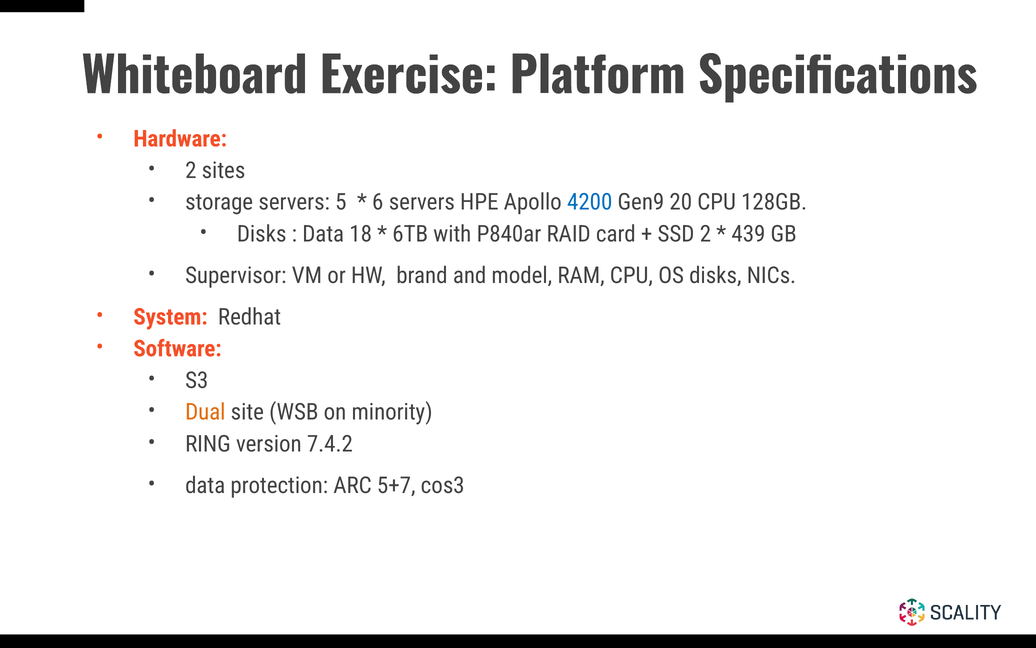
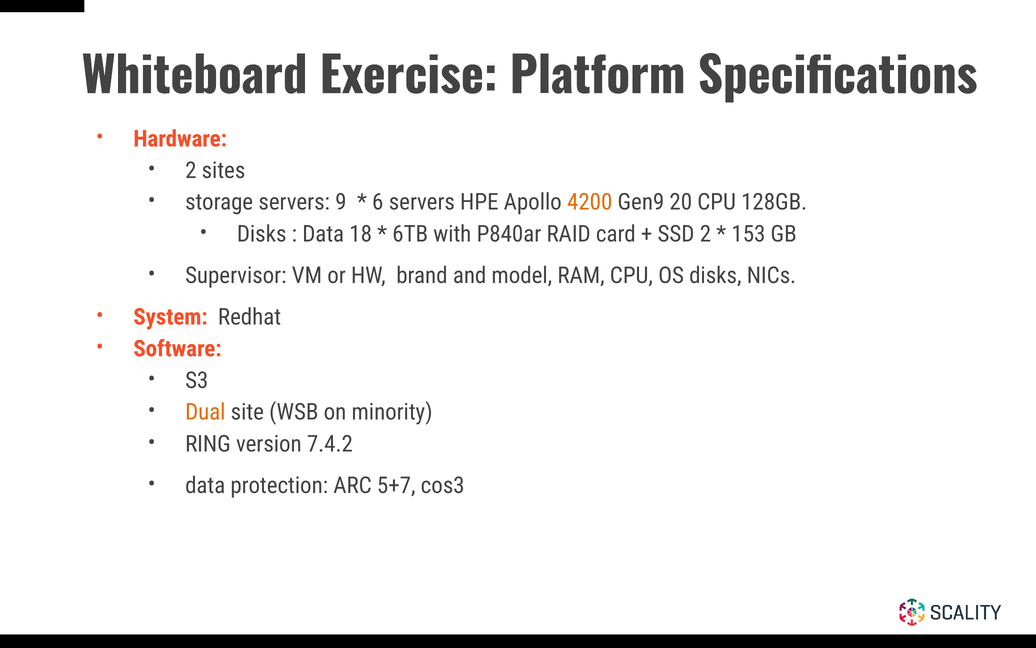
5: 5 -> 9
4200 colour: blue -> orange
439: 439 -> 153
